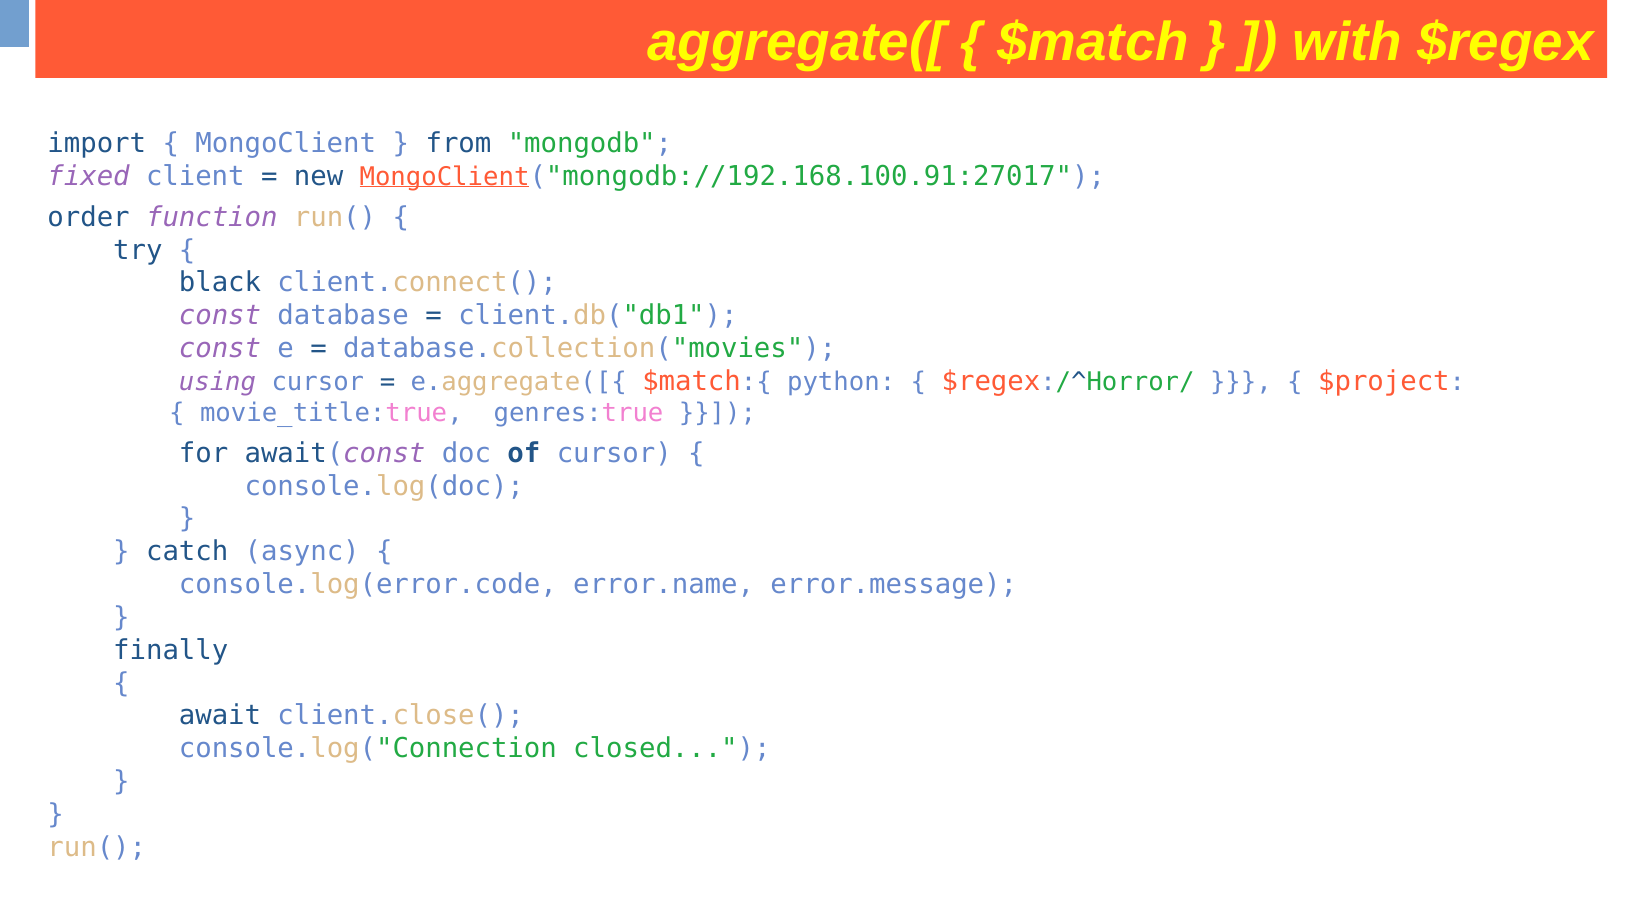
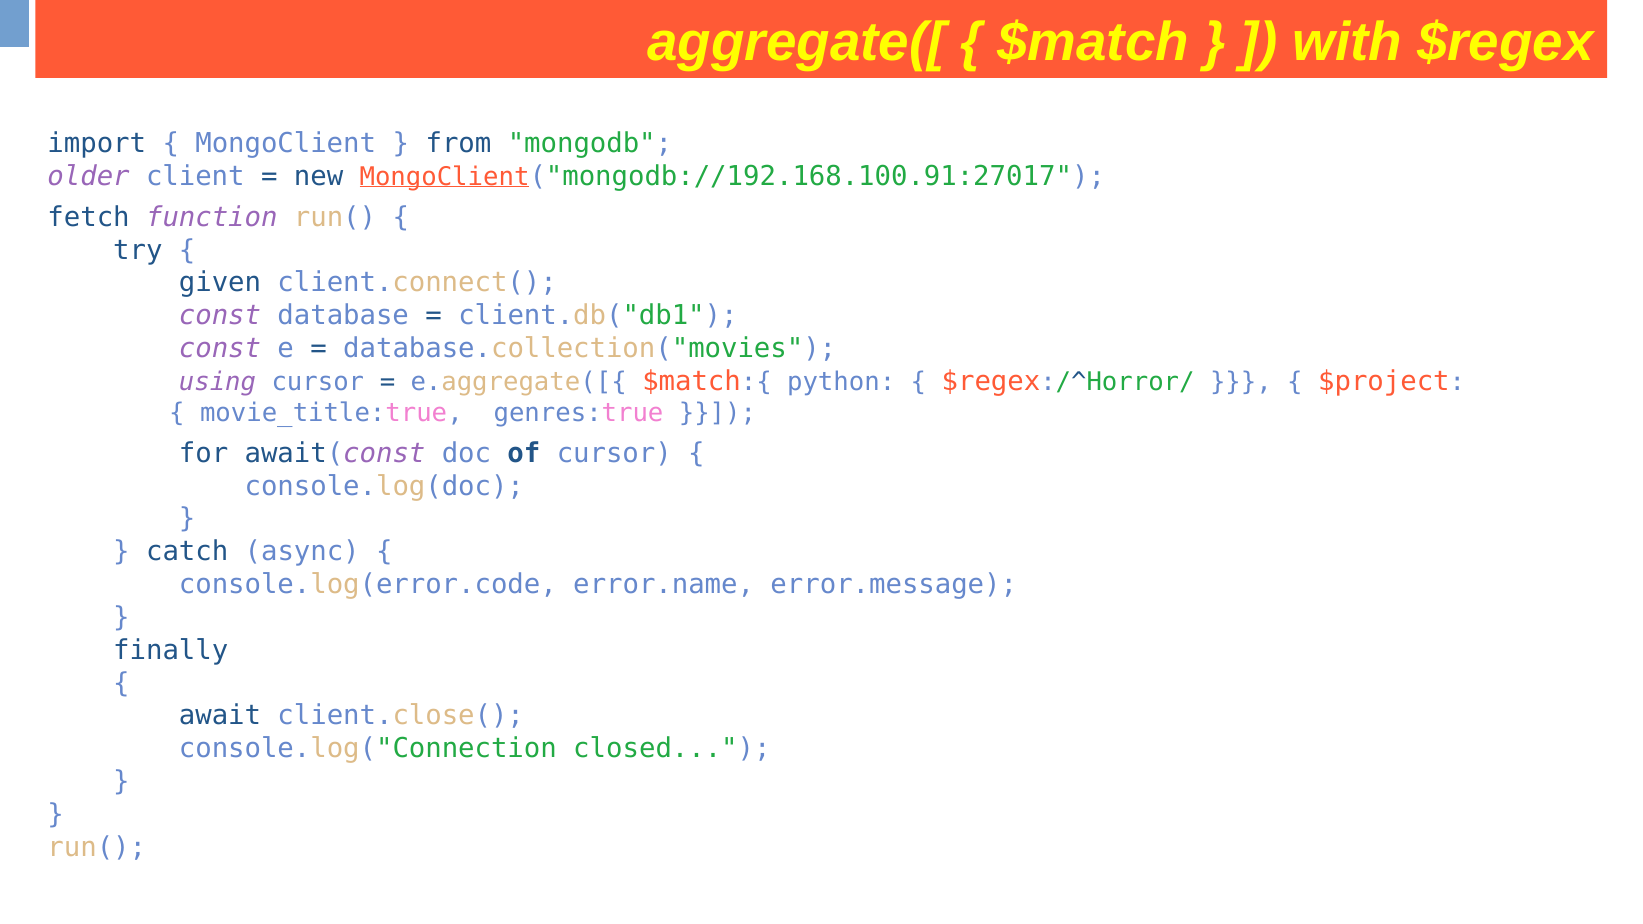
fixed: fixed -> older
order: order -> fetch
black: black -> given
